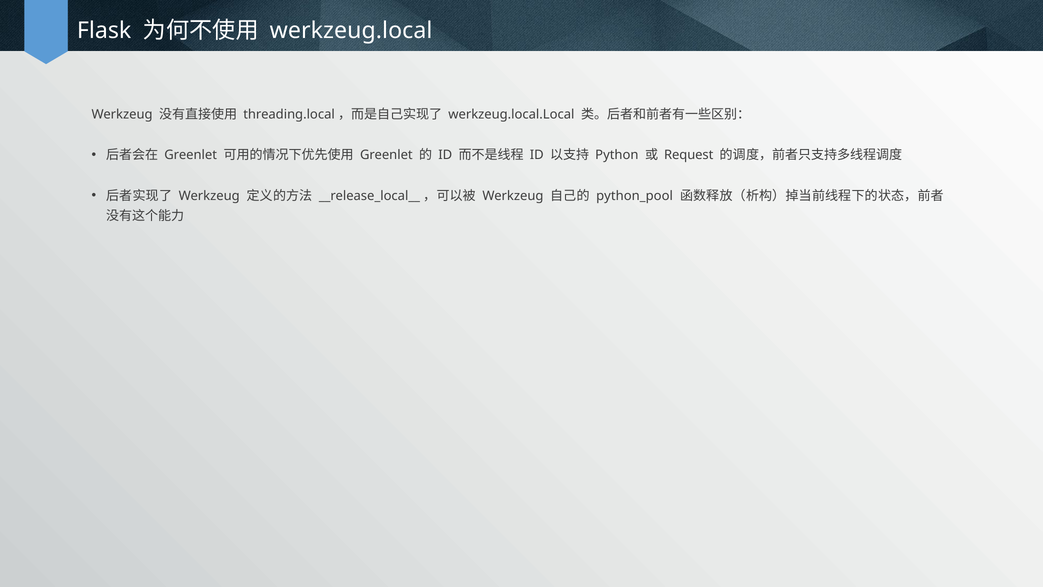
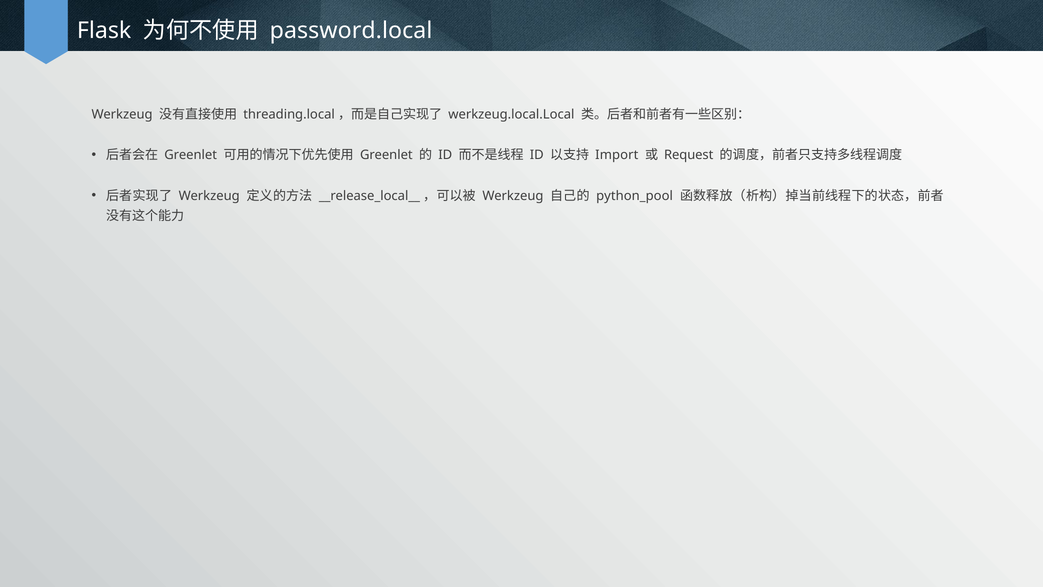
werkzeug.local: werkzeug.local -> password.local
Python: Python -> Import
